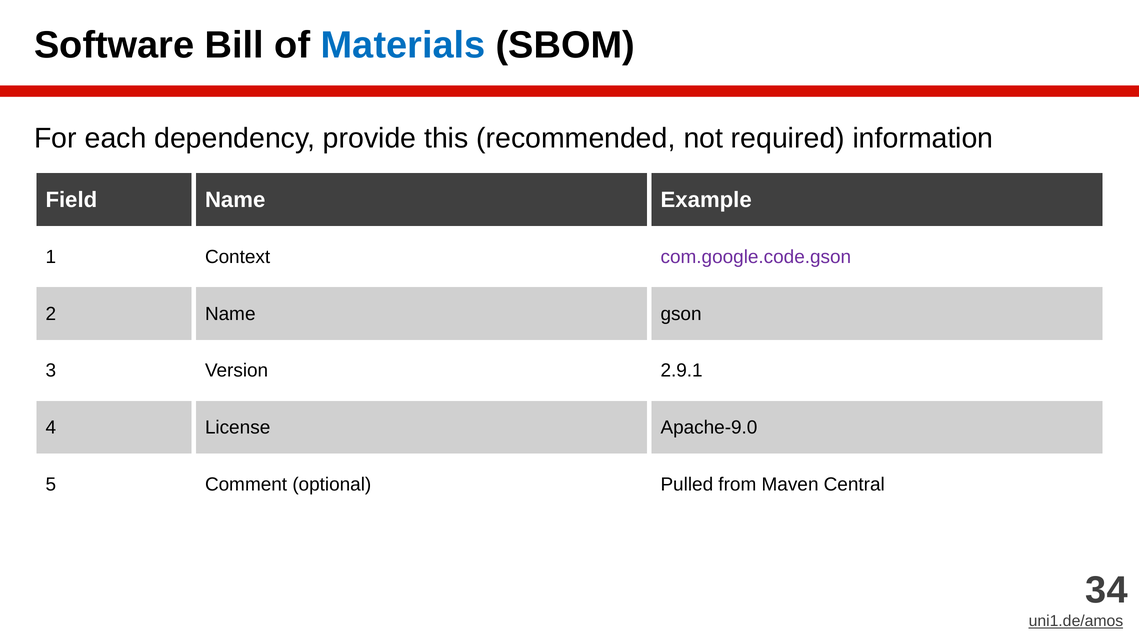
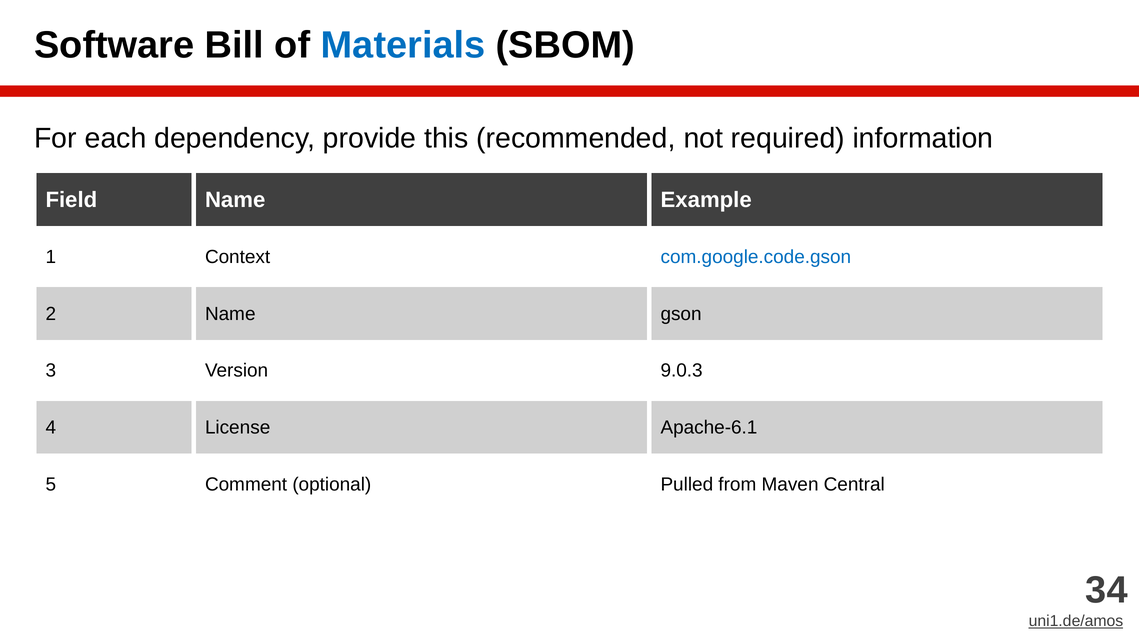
com.google.code.gson colour: purple -> blue
2.9.1: 2.9.1 -> 9.0.3
Apache-9.0: Apache-9.0 -> Apache-6.1
